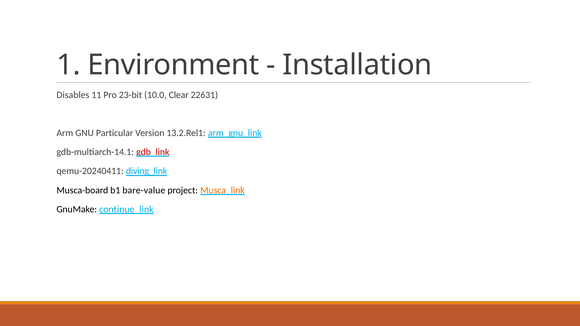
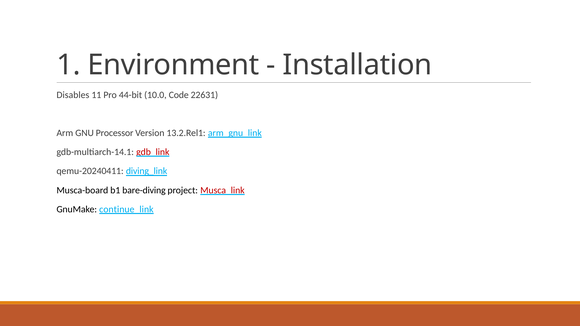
23-bit: 23-bit -> 44-bit
Clear: Clear -> Code
Particular: Particular -> Processor
bare-value: bare-value -> bare-diving
Musca_link colour: orange -> red
